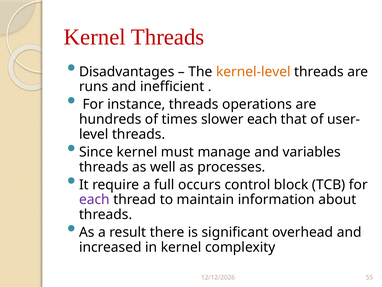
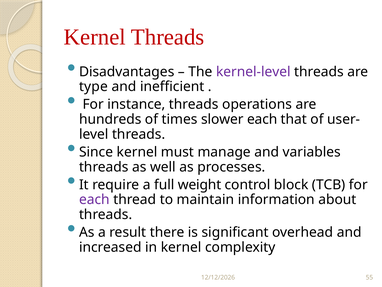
kernel-level at (253, 72) colour: orange -> purple
runs: runs -> type
occurs: occurs -> weight
